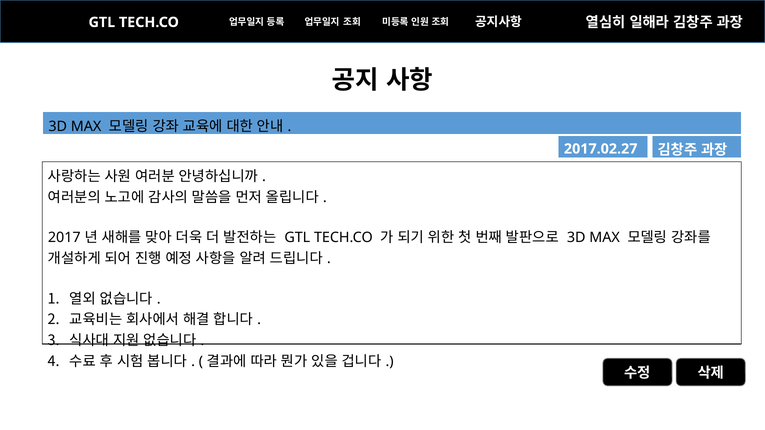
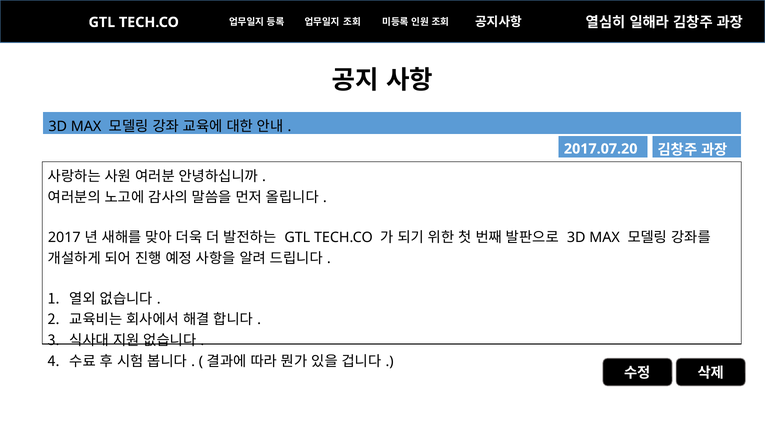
2017.02.27: 2017.02.27 -> 2017.07.20
